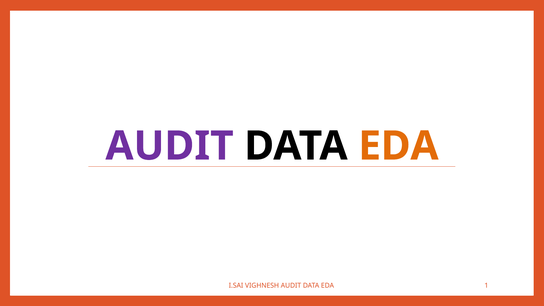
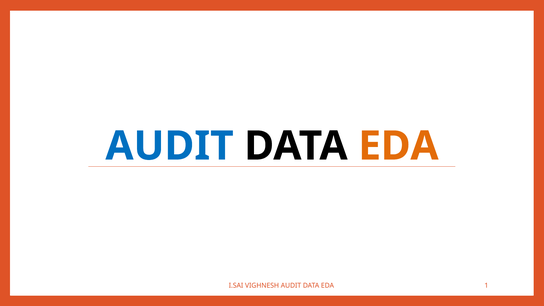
AUDIT at (170, 146) colour: purple -> blue
